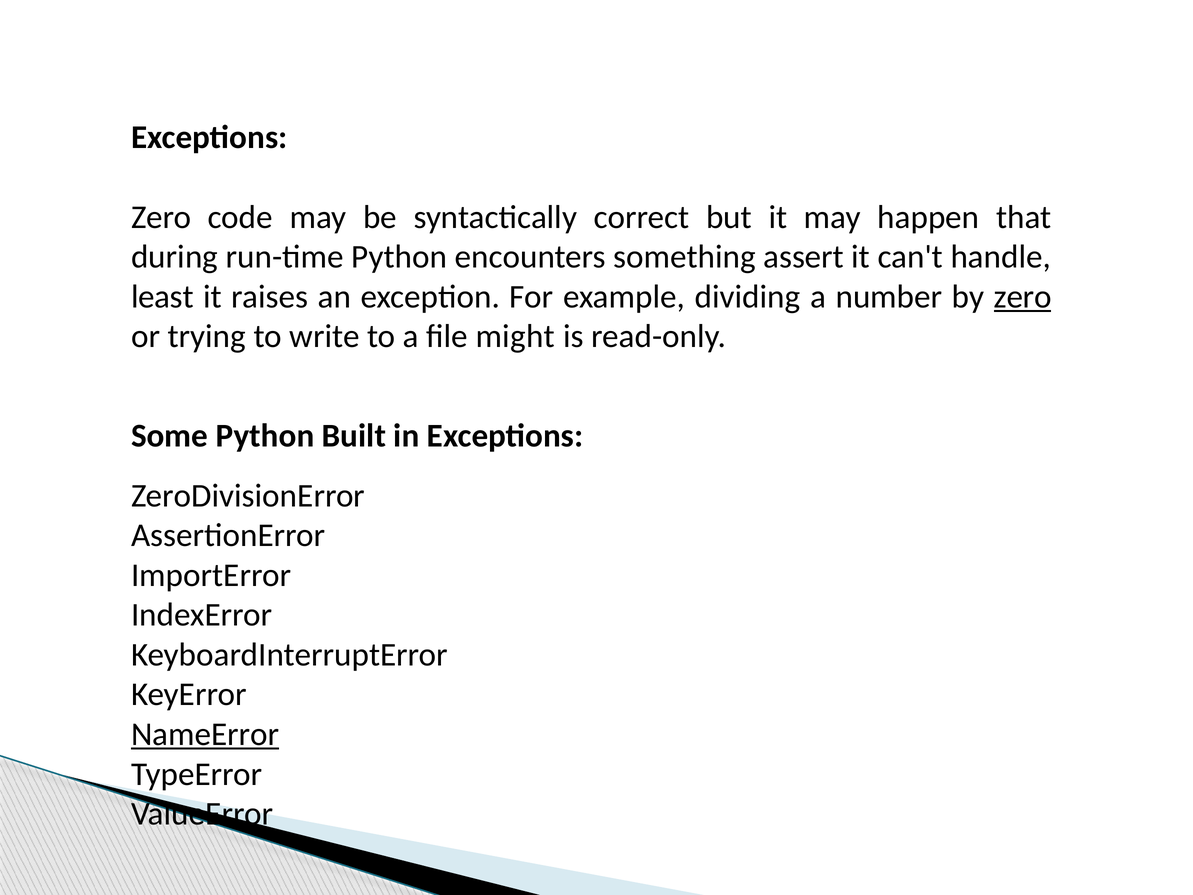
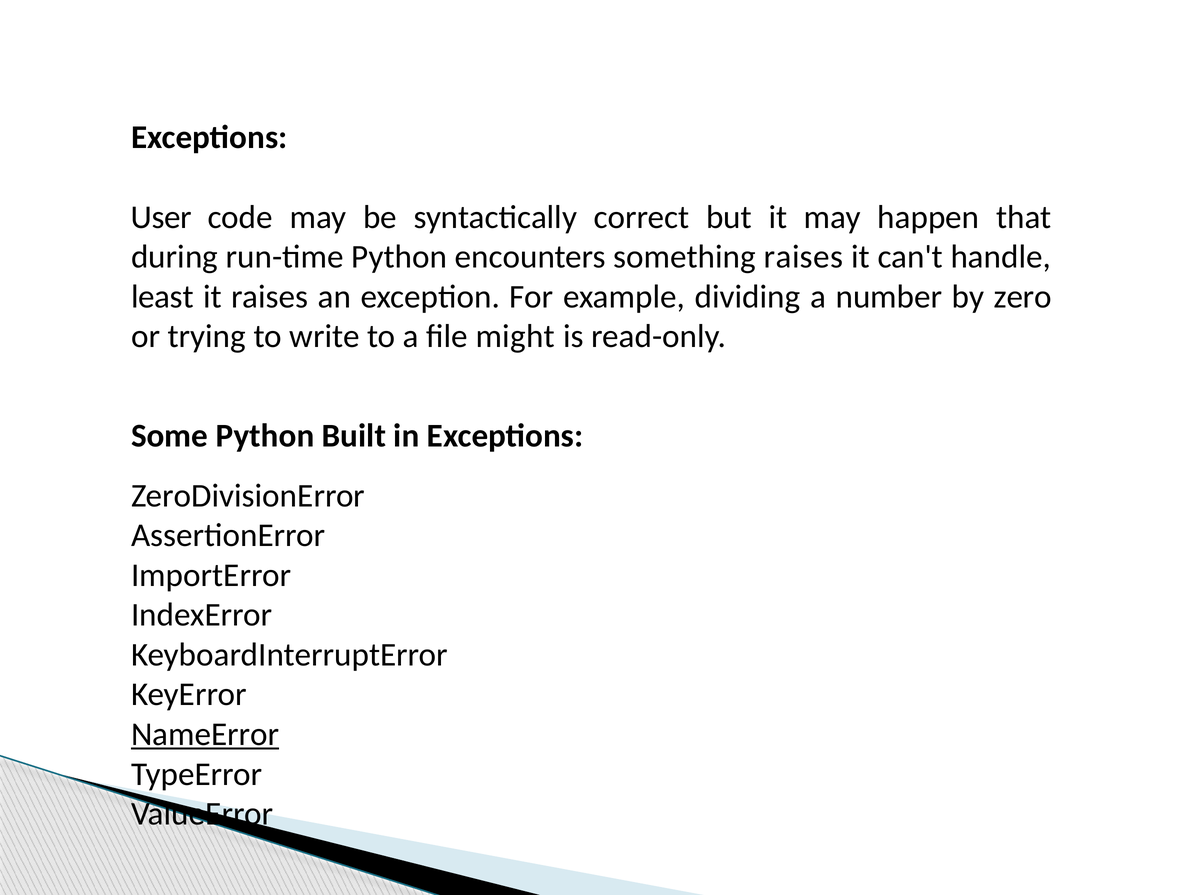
Zero at (161, 217): Zero -> User
something assert: assert -> raises
zero at (1023, 297) underline: present -> none
